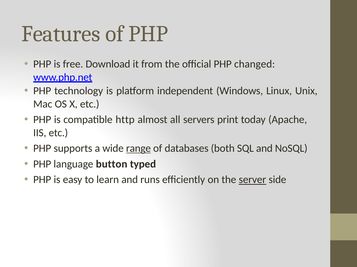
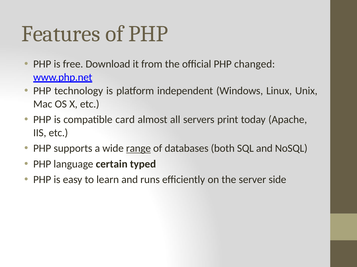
http: http -> card
button: button -> certain
server underline: present -> none
